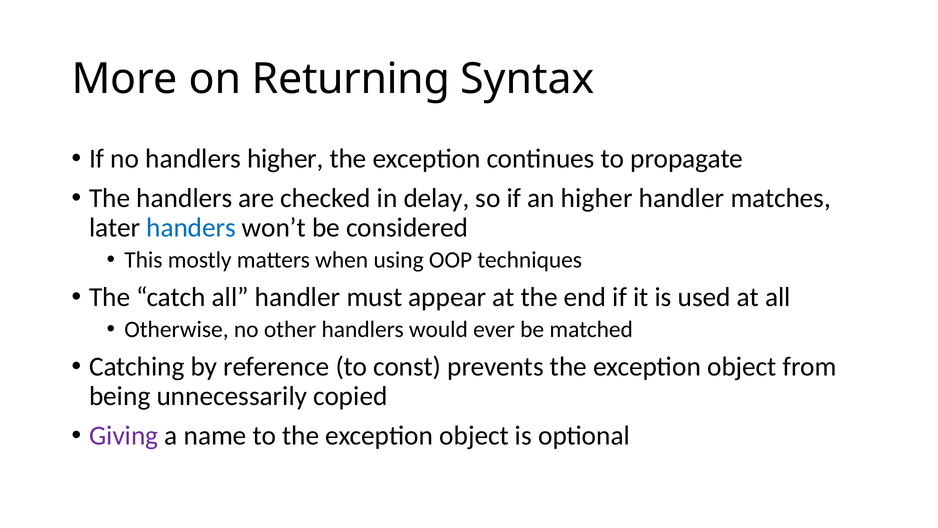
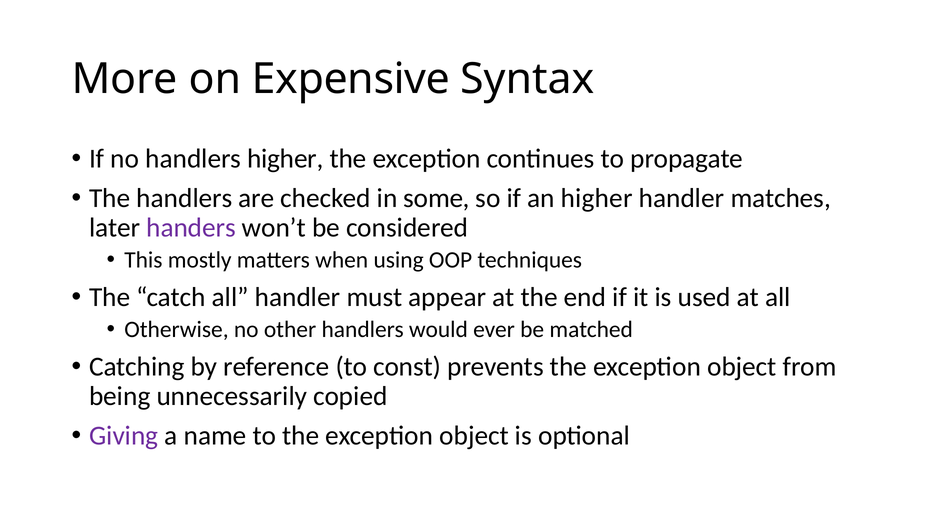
Returning: Returning -> Expensive
delay: delay -> some
handers colour: blue -> purple
